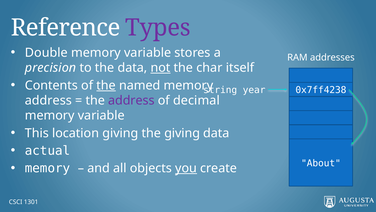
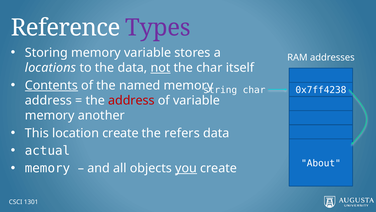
Double: Double -> Storing
precision: precision -> locations
Contents underline: none -> present
the at (106, 85) underline: present -> none
string year: year -> char
address at (131, 100) colour: purple -> red
of decimal: decimal -> variable
variable at (101, 115): variable -> another
location giving: giving -> create
the giving: giving -> refers
